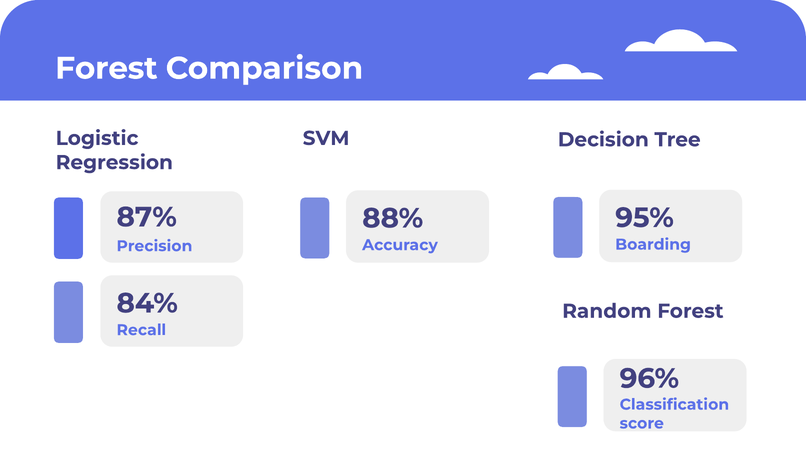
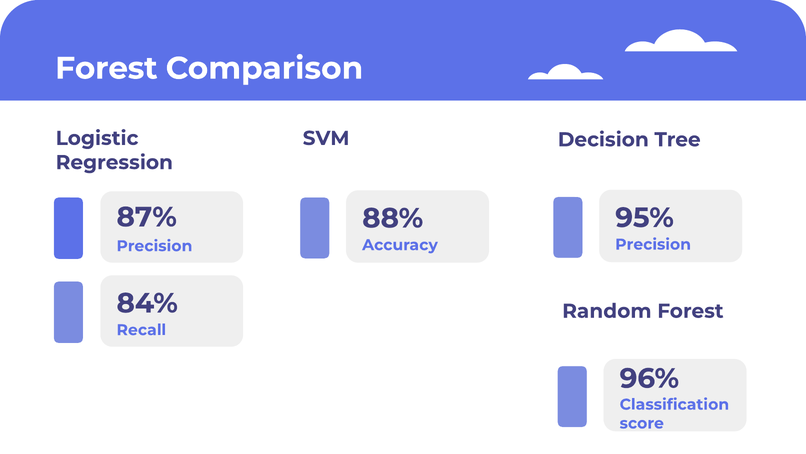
Boarding at (653, 244): Boarding -> Precision
